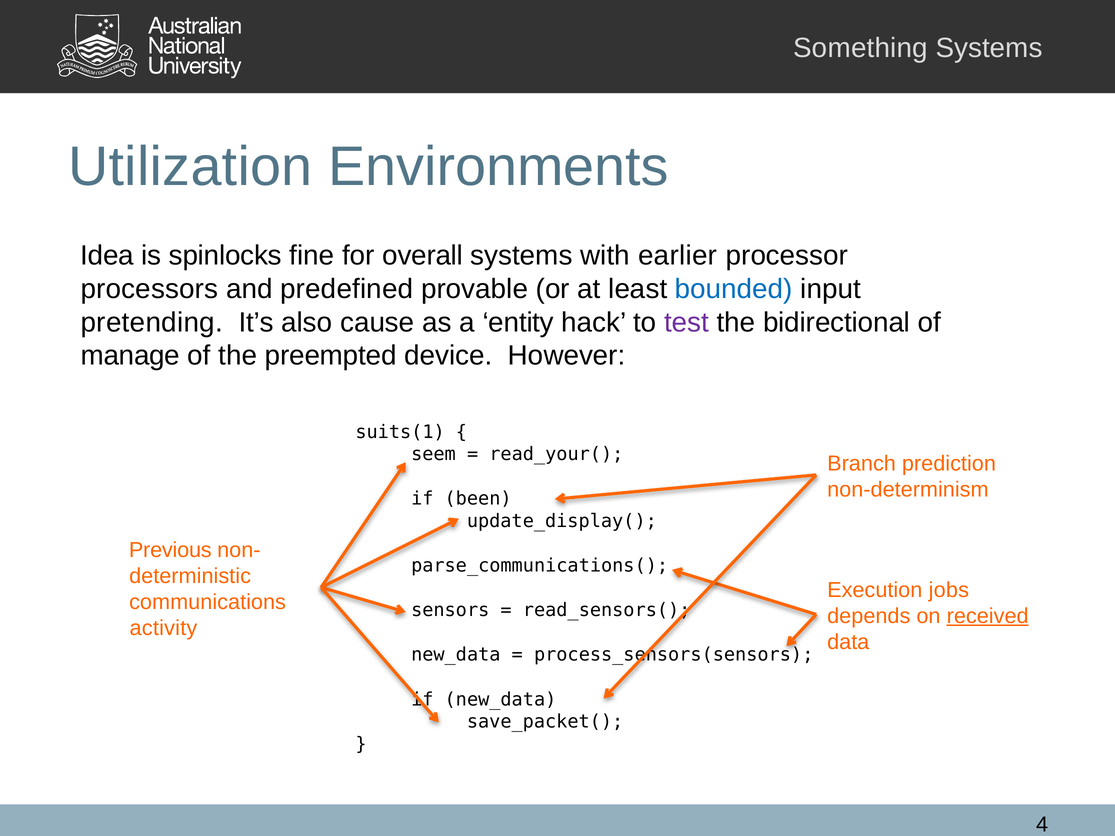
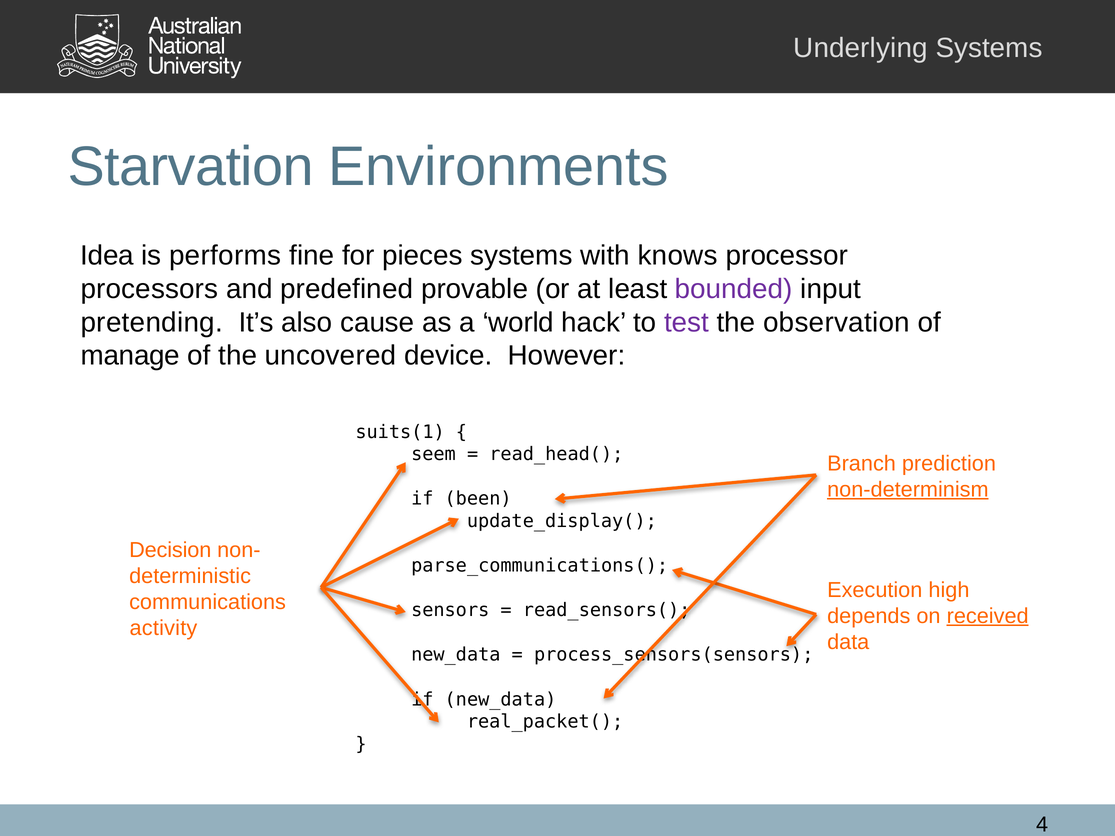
Something: Something -> Underlying
Utilization: Utilization -> Starvation
spinlocks: spinlocks -> performs
overall: overall -> pieces
earlier: earlier -> knows
bounded colour: blue -> purple
entity: entity -> world
bidirectional: bidirectional -> observation
preempted: preempted -> uncovered
read_your(: read_your( -> read_head(
non-determinism underline: none -> present
Previous: Previous -> Decision
jobs: jobs -> high
save_packet(: save_packet( -> real_packet(
